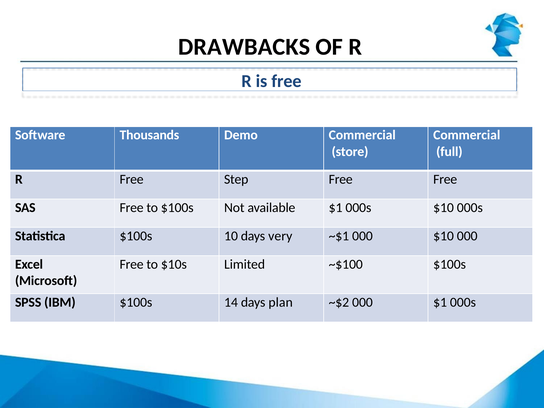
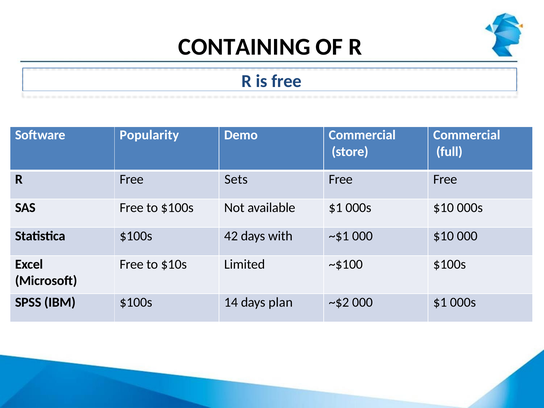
DRAWBACKS: DRAWBACKS -> CONTAINING
Thousands: Thousands -> Popularity
Step: Step -> Sets
10: 10 -> 42
very: very -> with
